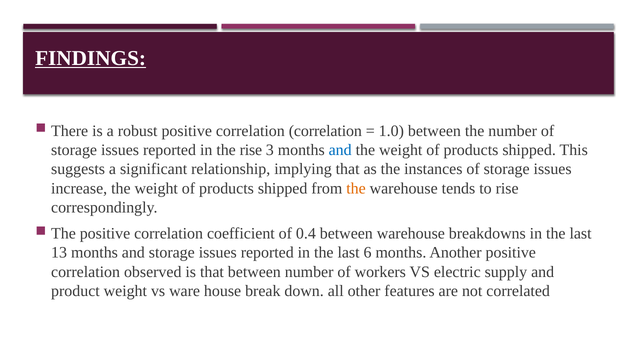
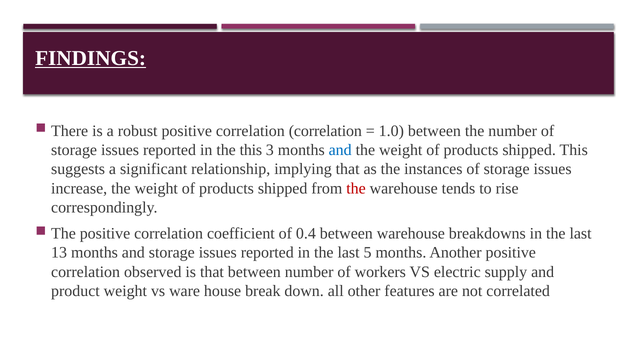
the rise: rise -> this
the at (356, 188) colour: orange -> red
6: 6 -> 5
